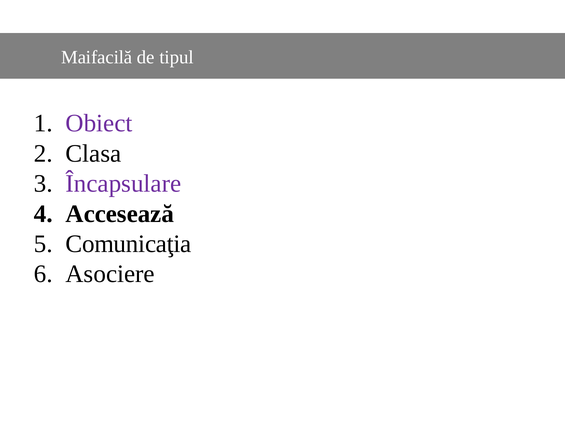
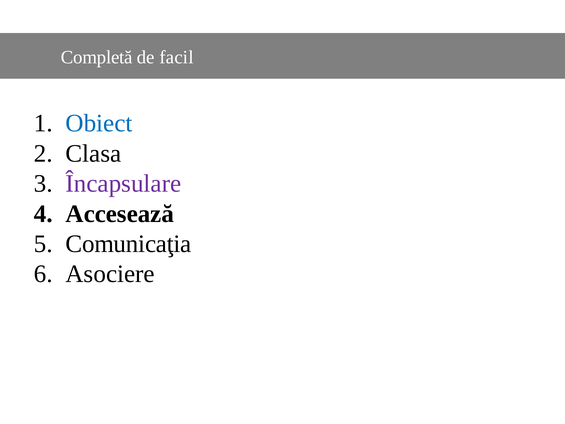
Maifacilă: Maifacilă -> Completă
tipul: tipul -> facil
Obiect colour: purple -> blue
